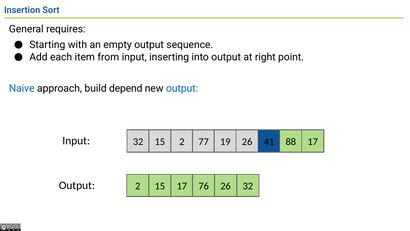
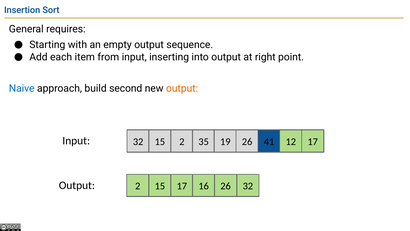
depend: depend -> second
output at (182, 88) colour: blue -> orange
77: 77 -> 35
88: 88 -> 12
76: 76 -> 16
